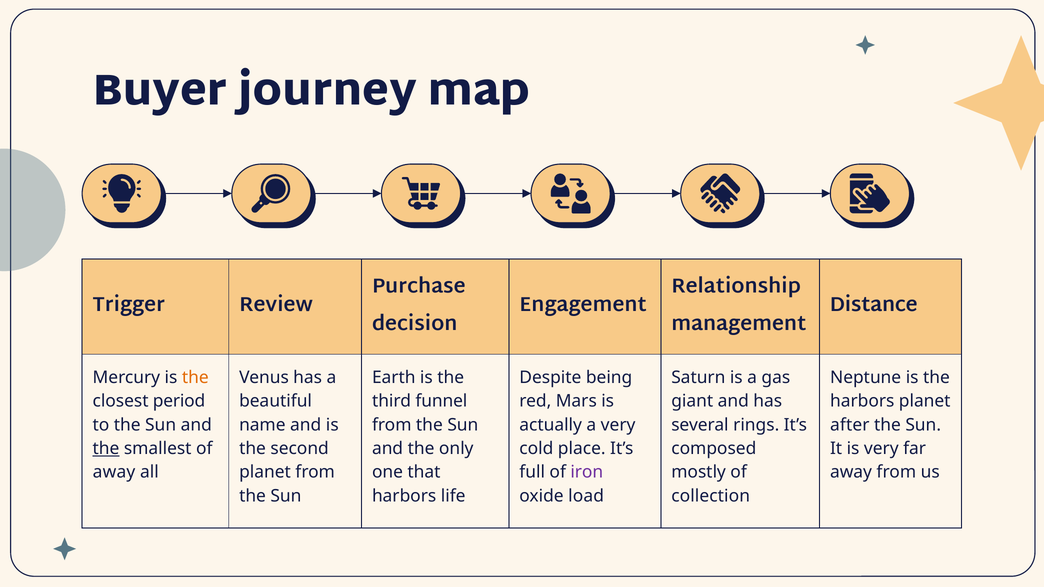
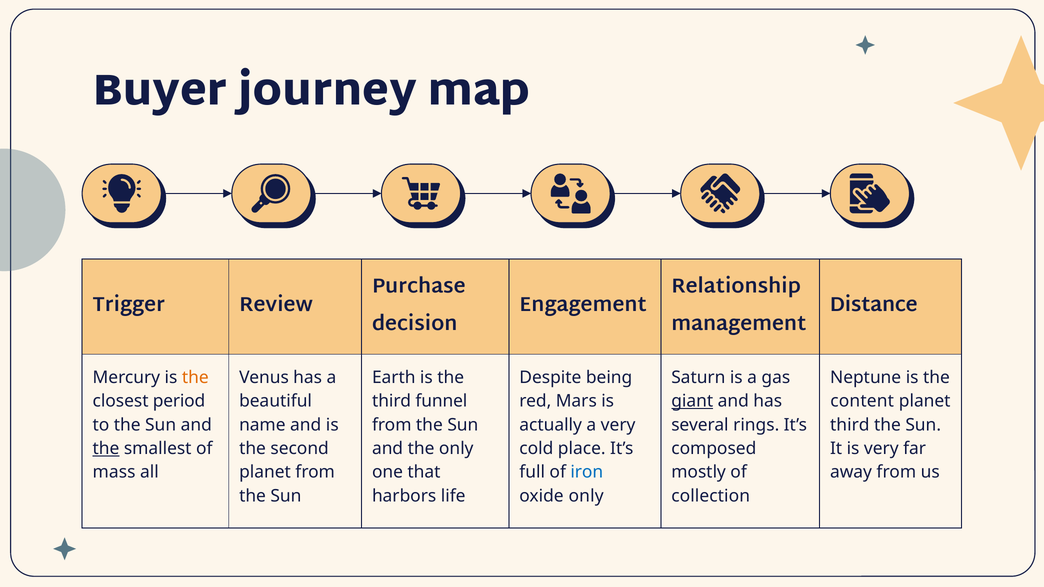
giant underline: none -> present
harbors at (862, 401): harbors -> content
after at (850, 425): after -> third
away at (114, 472): away -> mass
iron colour: purple -> blue
oxide load: load -> only
